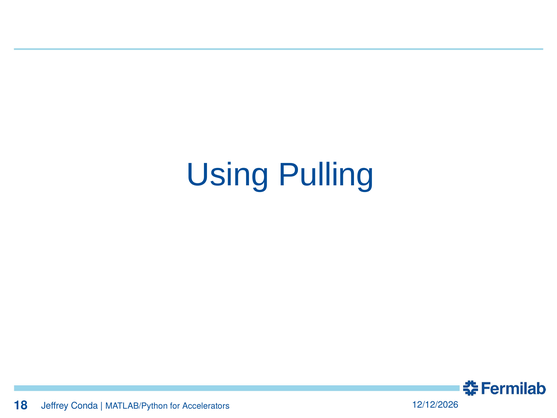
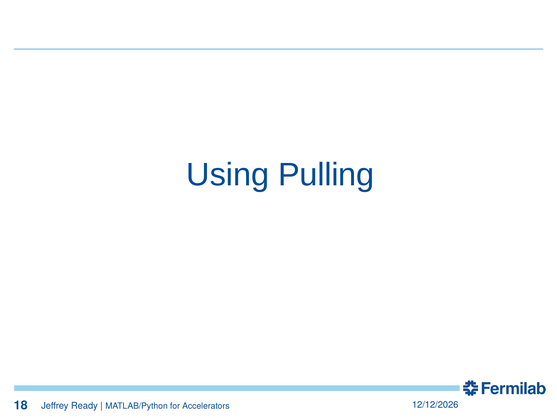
Conda: Conda -> Ready
